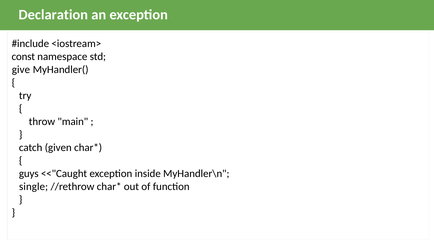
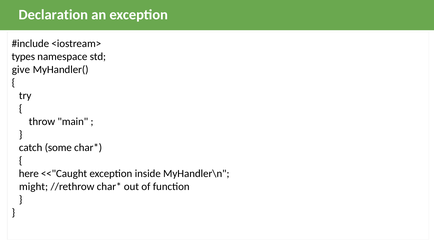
const: const -> types
given: given -> some
guys: guys -> here
single: single -> might
